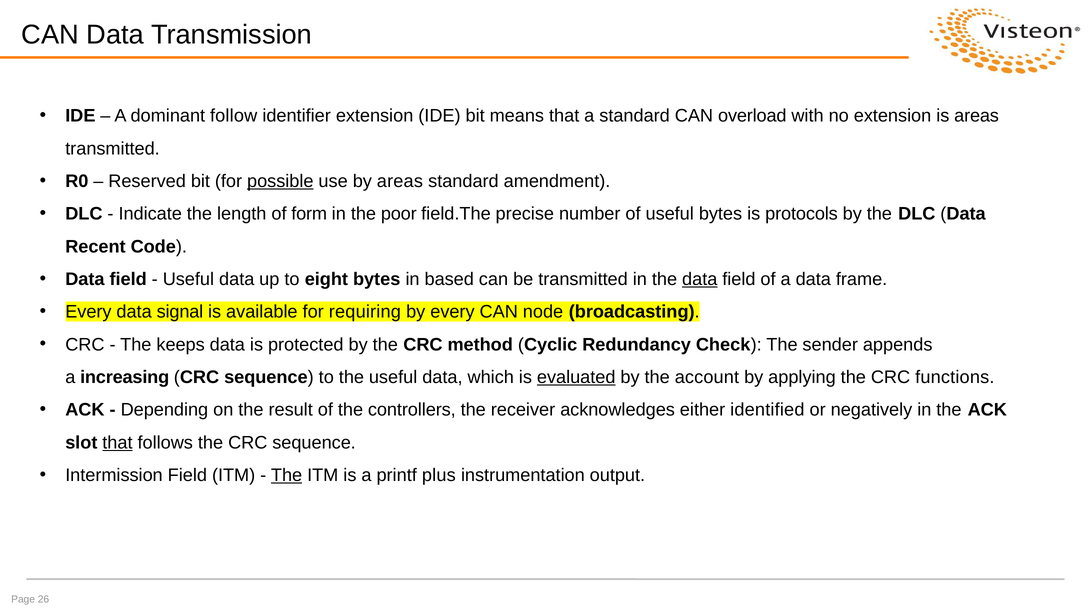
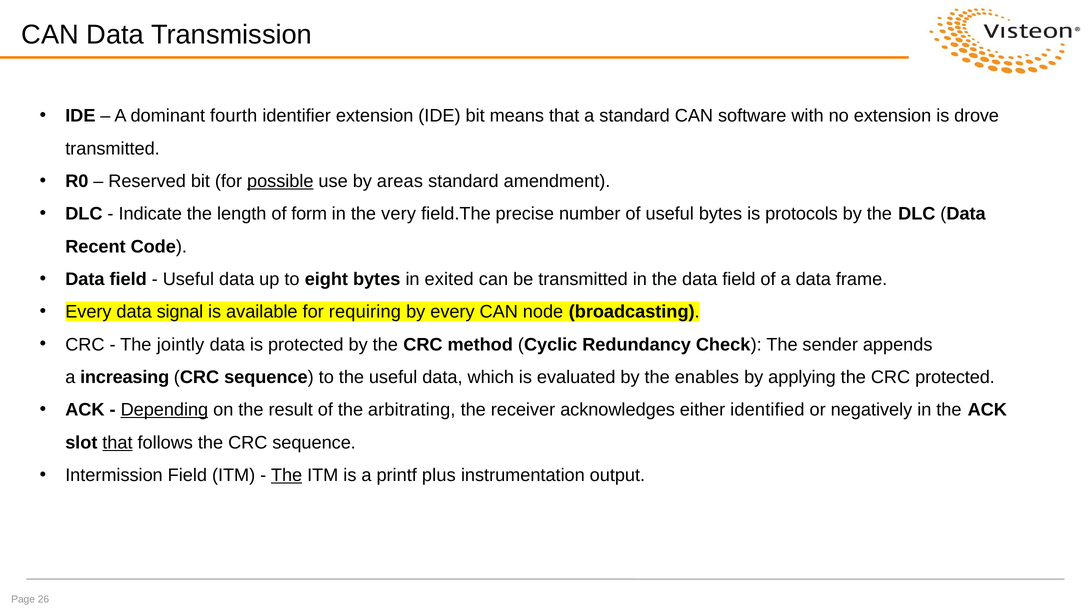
follow: follow -> fourth
overload: overload -> software
is areas: areas -> drove
poor: poor -> very
based: based -> exited
data at (700, 279) underline: present -> none
keeps: keeps -> jointly
evaluated underline: present -> none
account: account -> enables
CRC functions: functions -> protected
Depending underline: none -> present
controllers: controllers -> arbitrating
